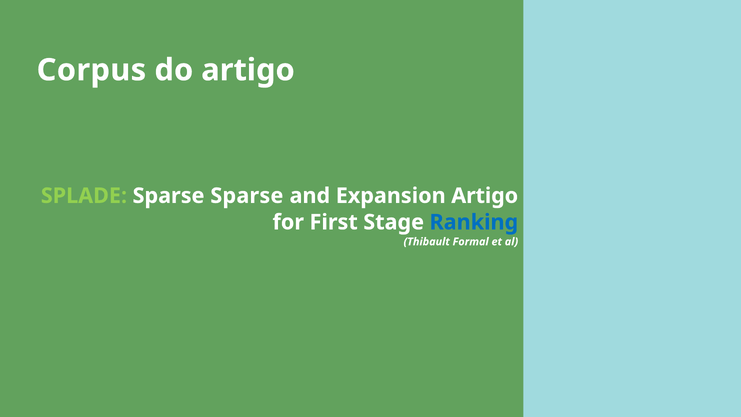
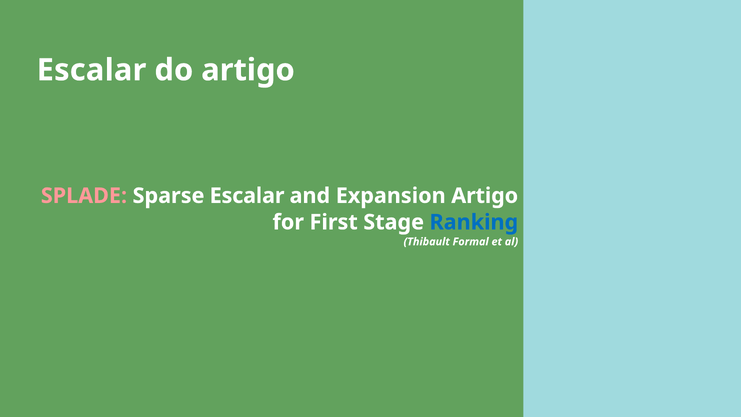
Corpus at (91, 70): Corpus -> Escalar
SPLADE colour: light green -> pink
Sparse Sparse: Sparse -> Escalar
